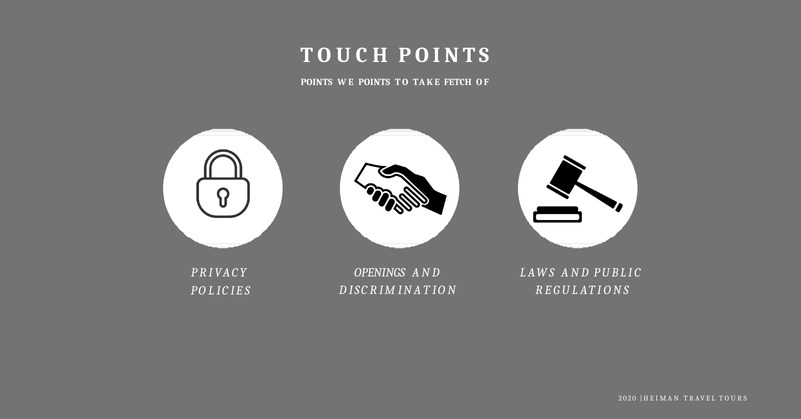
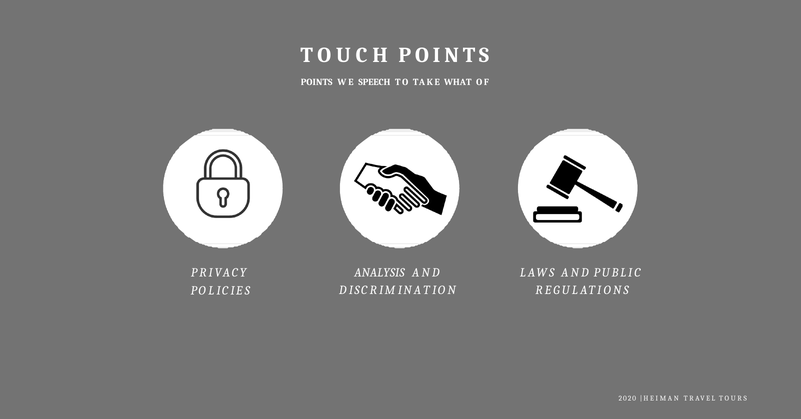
WE POINTS: POINTS -> SPEECH
FETCH: FETCH -> WHAT
OPENINGS: OPENINGS -> ANALYSIS
